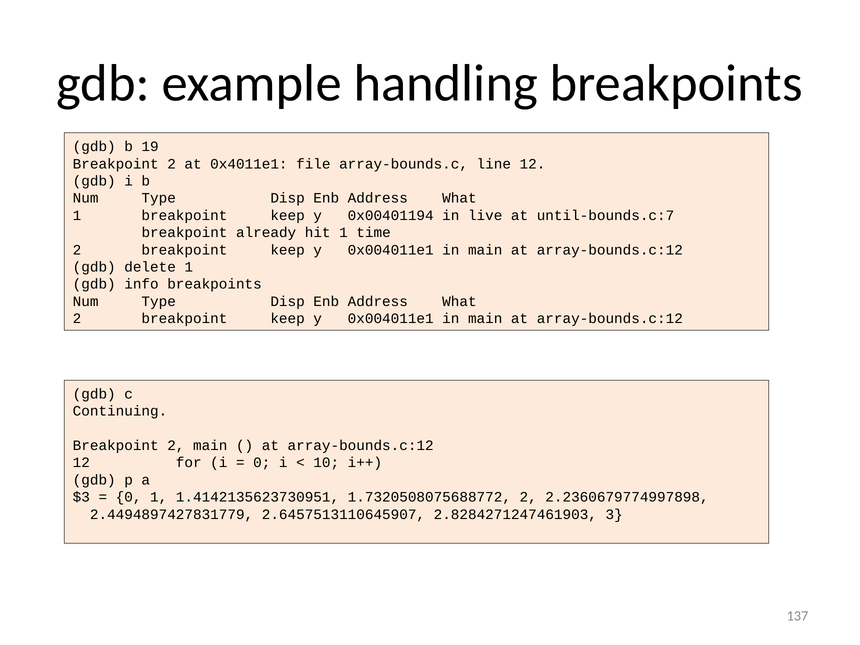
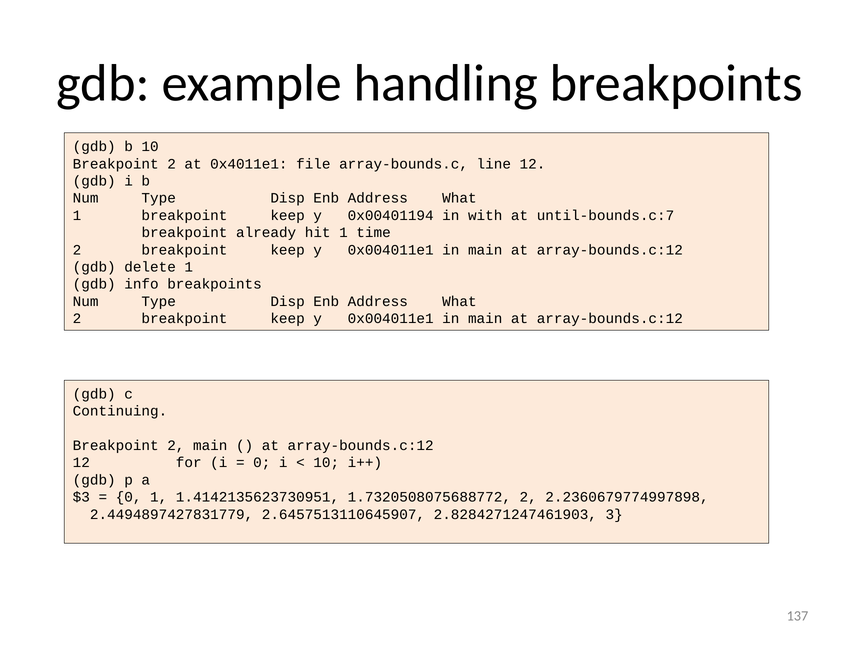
b 19: 19 -> 10
live: live -> with
